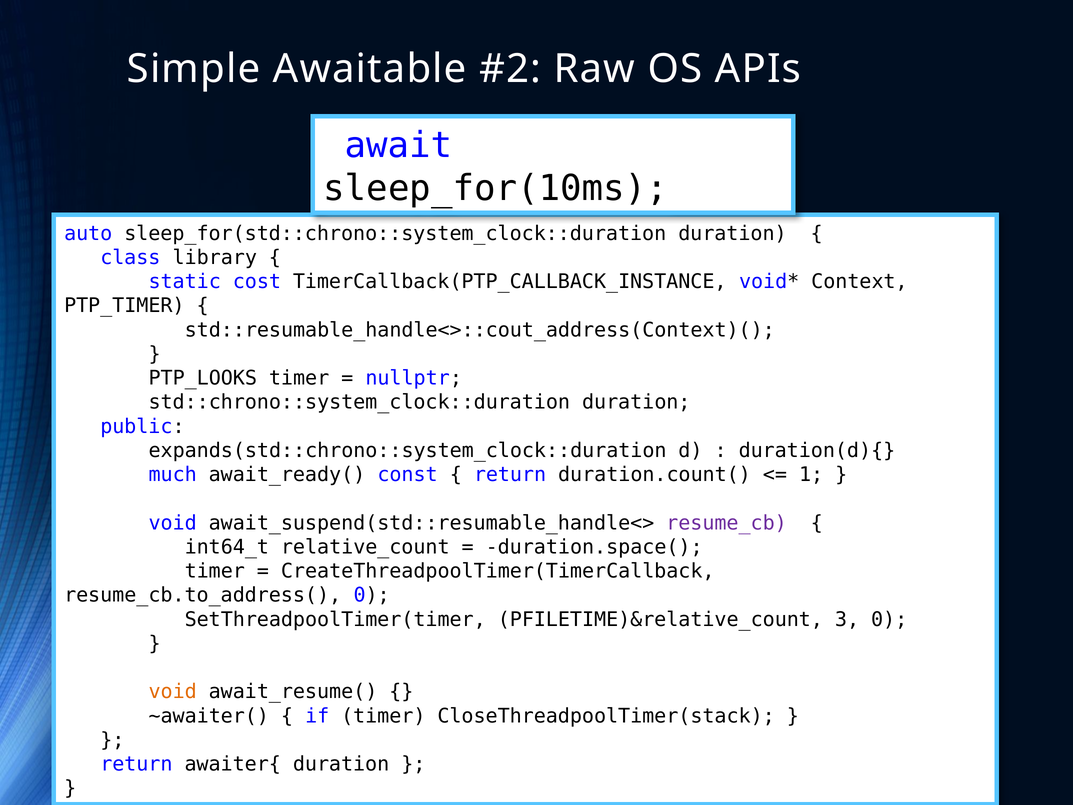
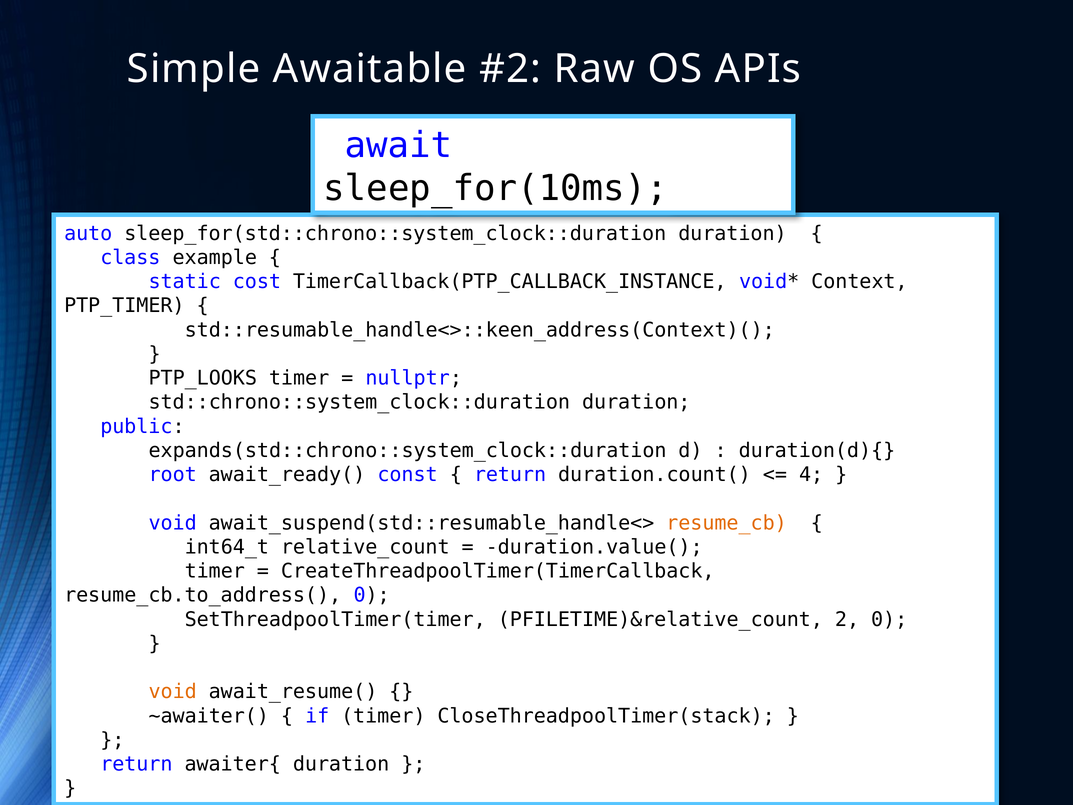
library: library -> example
std::resumable_handle<>::cout_address(Context)(: std::resumable_handle<>::cout_address(Context)( -> std::resumable_handle<>::keen_address(Context)(
much: much -> root
1: 1 -> 4
resume_cb colour: purple -> orange
duration.space(: duration.space( -> duration.value(
3: 3 -> 2
